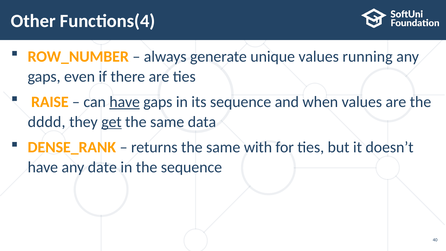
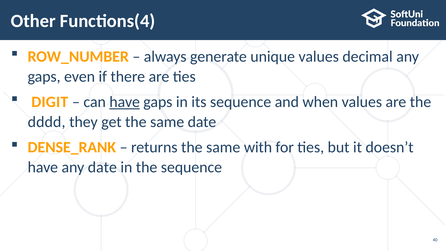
running: running -> decimal
RAISE: RAISE -> DIGIT
get underline: present -> none
same data: data -> date
